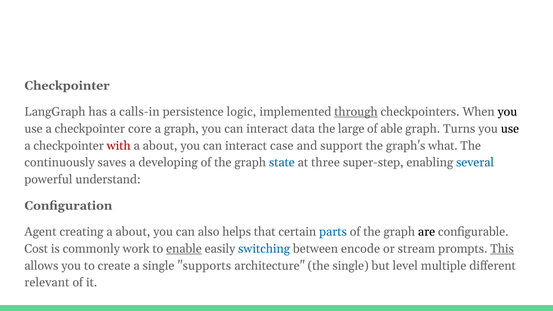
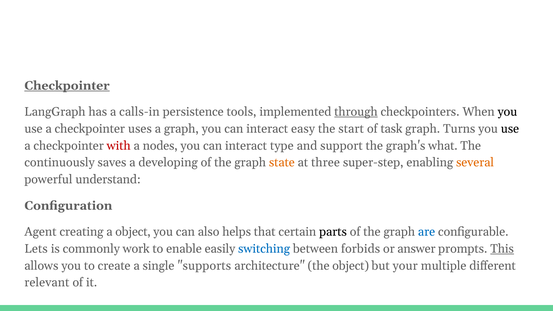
Checkpointer at (67, 86) underline: none -> present
logic: logic -> tools
core: core -> uses
data: data -> easy
large: large -> start
able: able -> task
about at (160, 146): about -> nodes
case: case -> type
state colour: blue -> orange
several colour: blue -> orange
creating a about: about -> object
parts colour: blue -> black
are colour: black -> blue
Cost: Cost -> Lets
enable underline: present -> none
encode: encode -> forbids
stream: stream -> answer
the single: single -> object
level: level -> your
